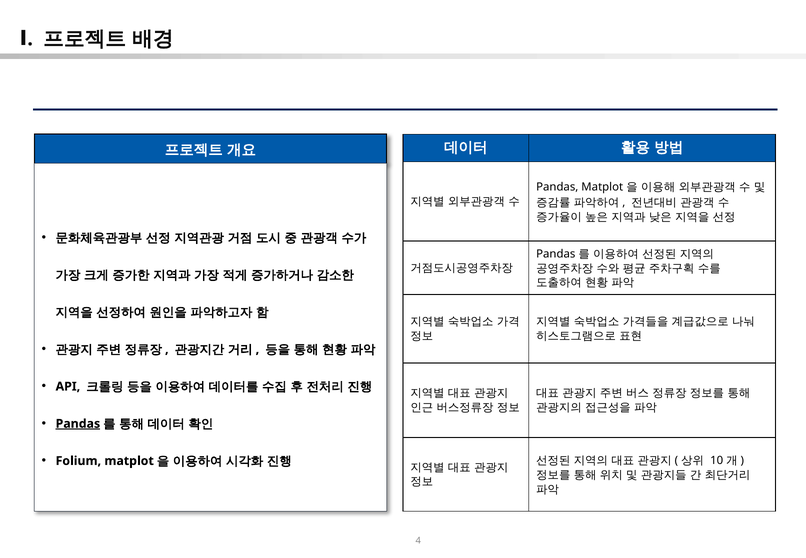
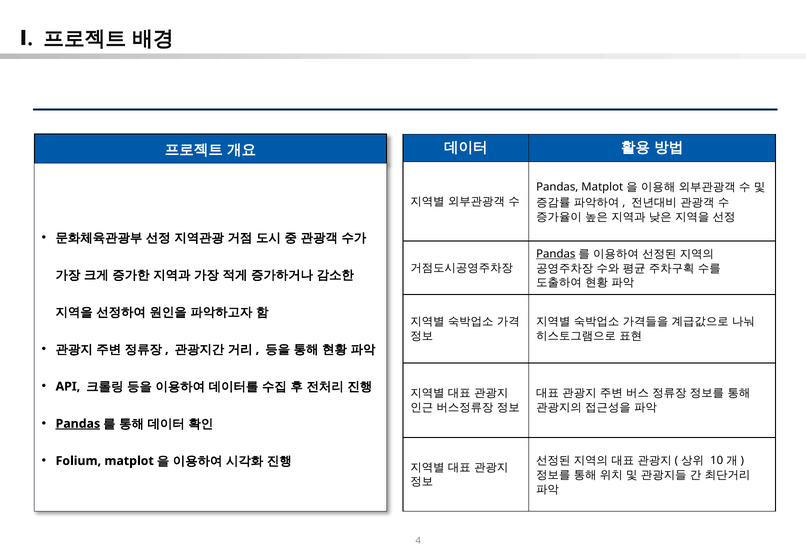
Pandas at (556, 254) underline: none -> present
